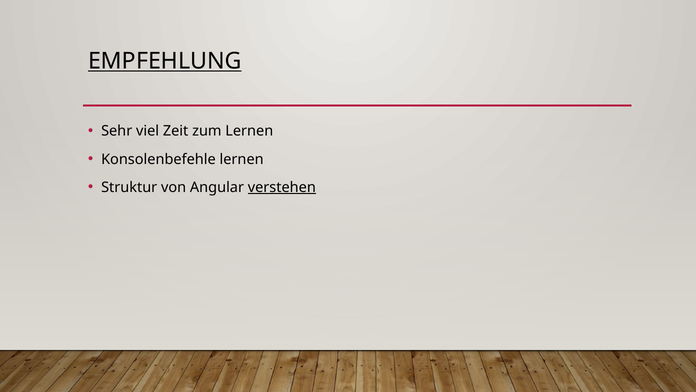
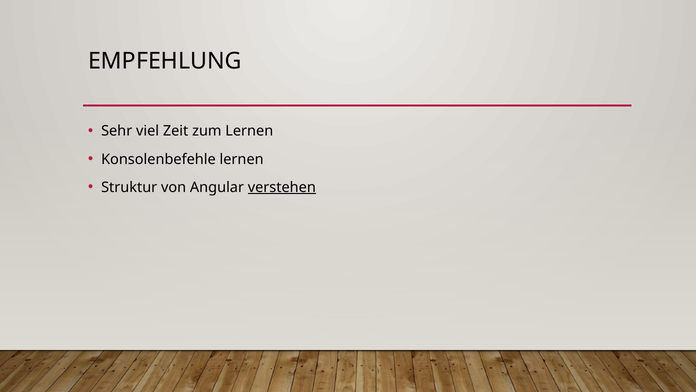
EMPFEHLUNG underline: present -> none
